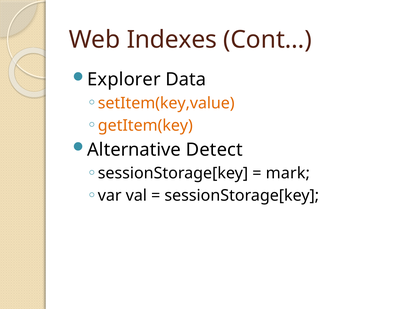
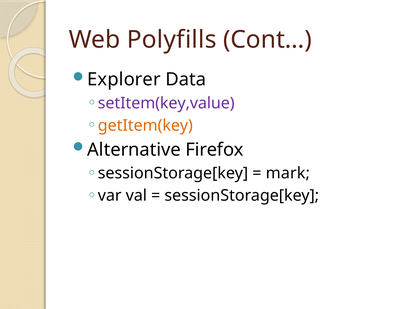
Indexes: Indexes -> Polyfills
setItem(key,value colour: orange -> purple
Detect: Detect -> Firefox
